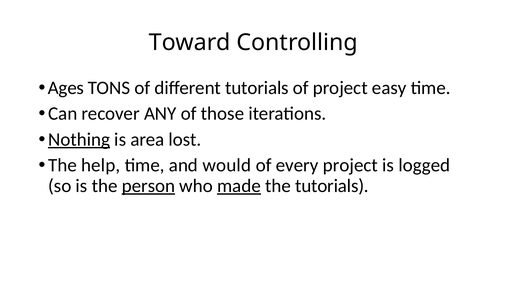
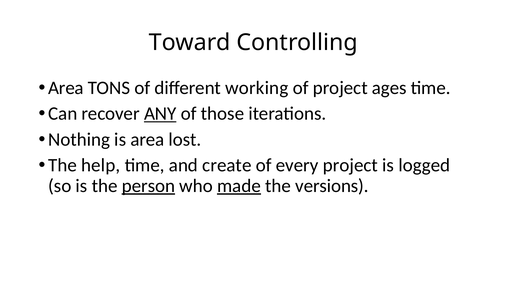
Ages at (66, 88): Ages -> Area
different tutorials: tutorials -> working
easy: easy -> ages
ANY underline: none -> present
Nothing underline: present -> none
would: would -> create
the tutorials: tutorials -> versions
